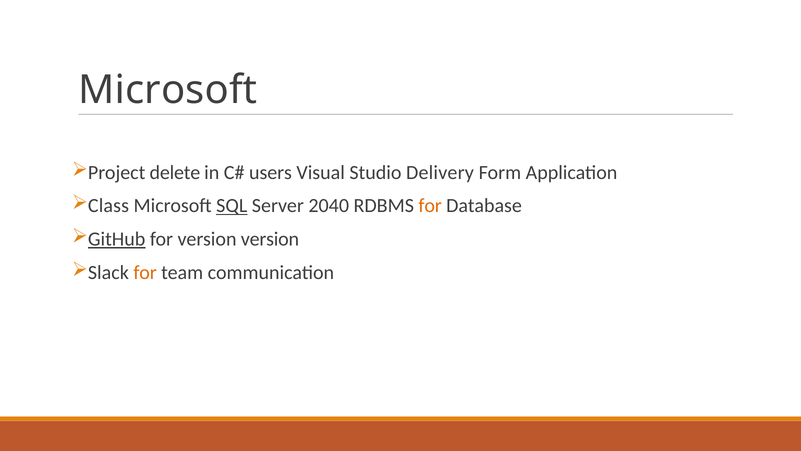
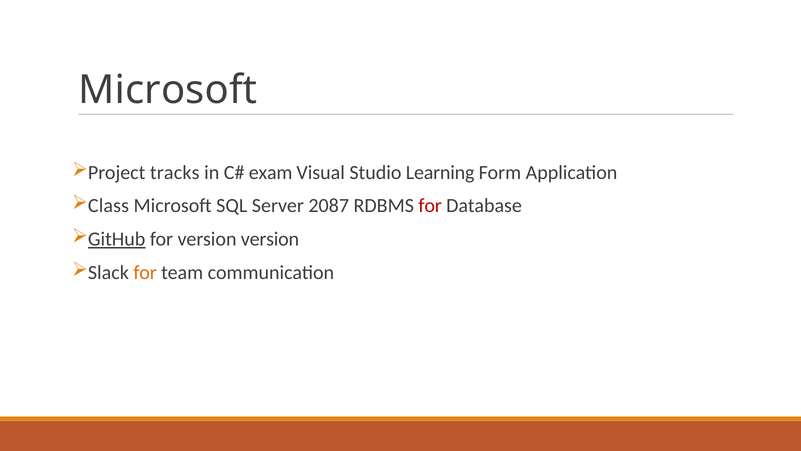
delete: delete -> tracks
users: users -> exam
Delivery: Delivery -> Learning
SQL underline: present -> none
2040: 2040 -> 2087
for at (430, 206) colour: orange -> red
